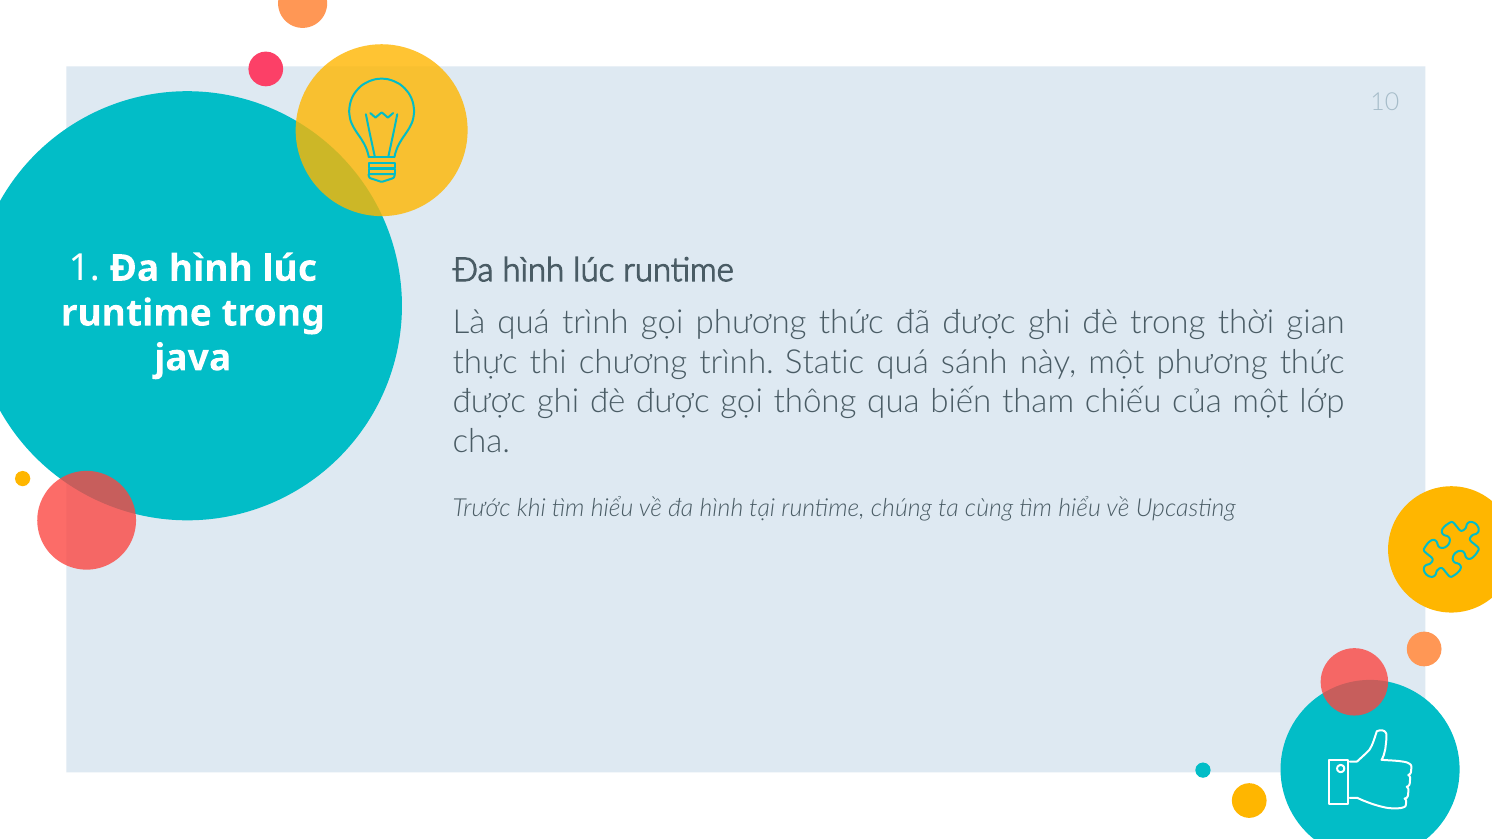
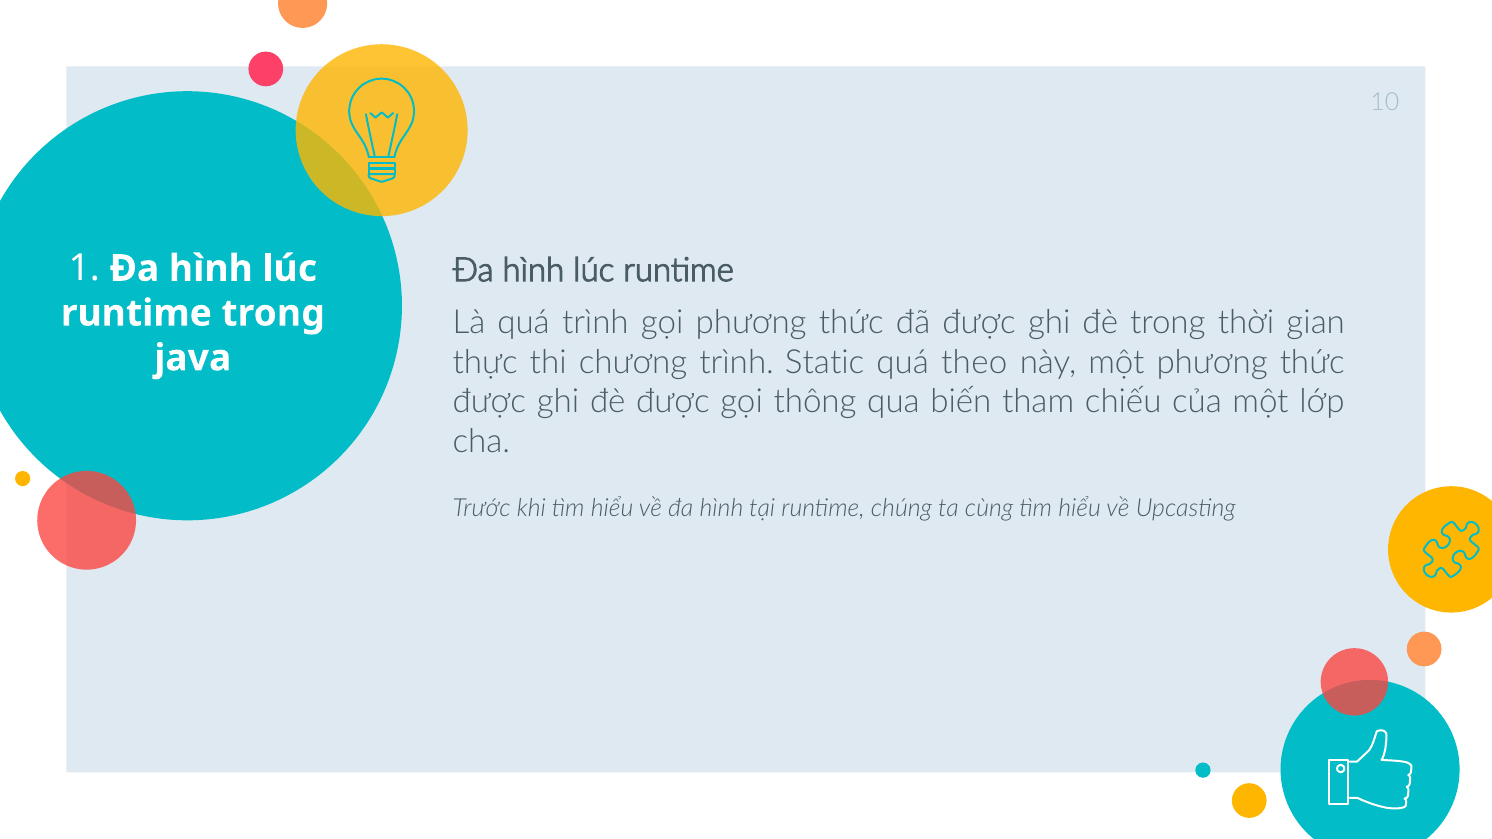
sánh: sánh -> theo
